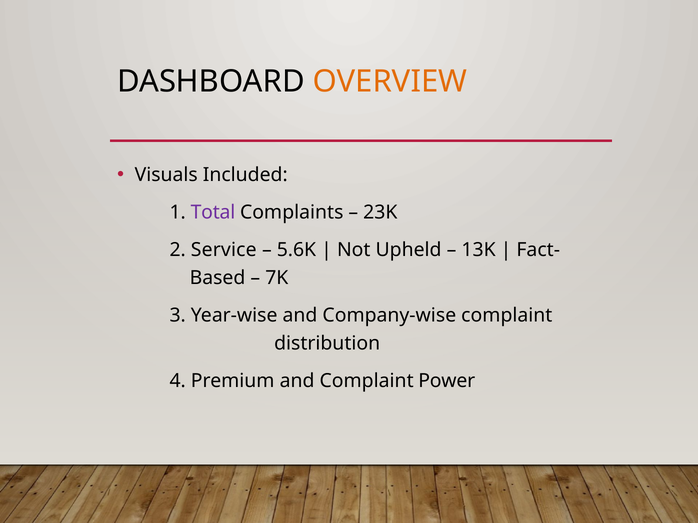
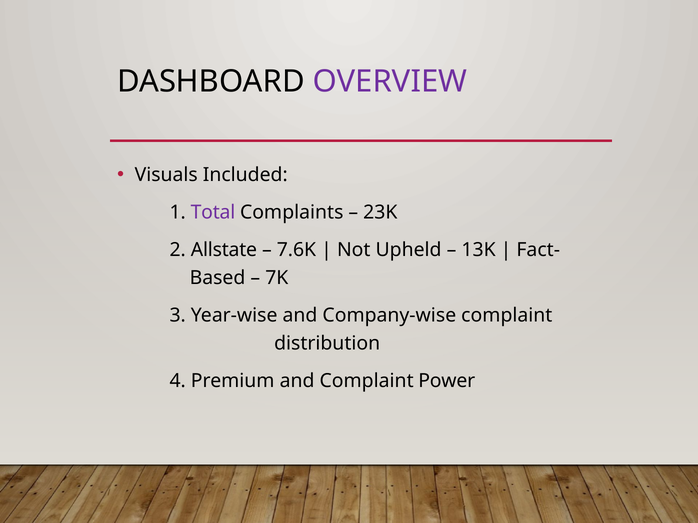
OVERVIEW colour: orange -> purple
Service: Service -> Allstate
5.6K: 5.6K -> 7.6K
